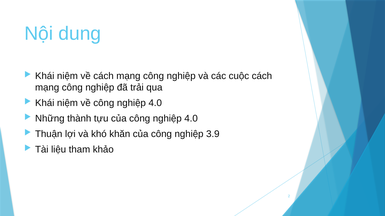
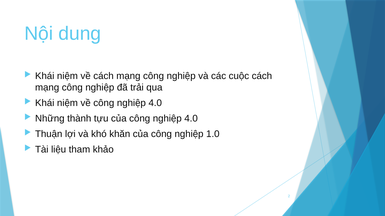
3.9: 3.9 -> 1.0
